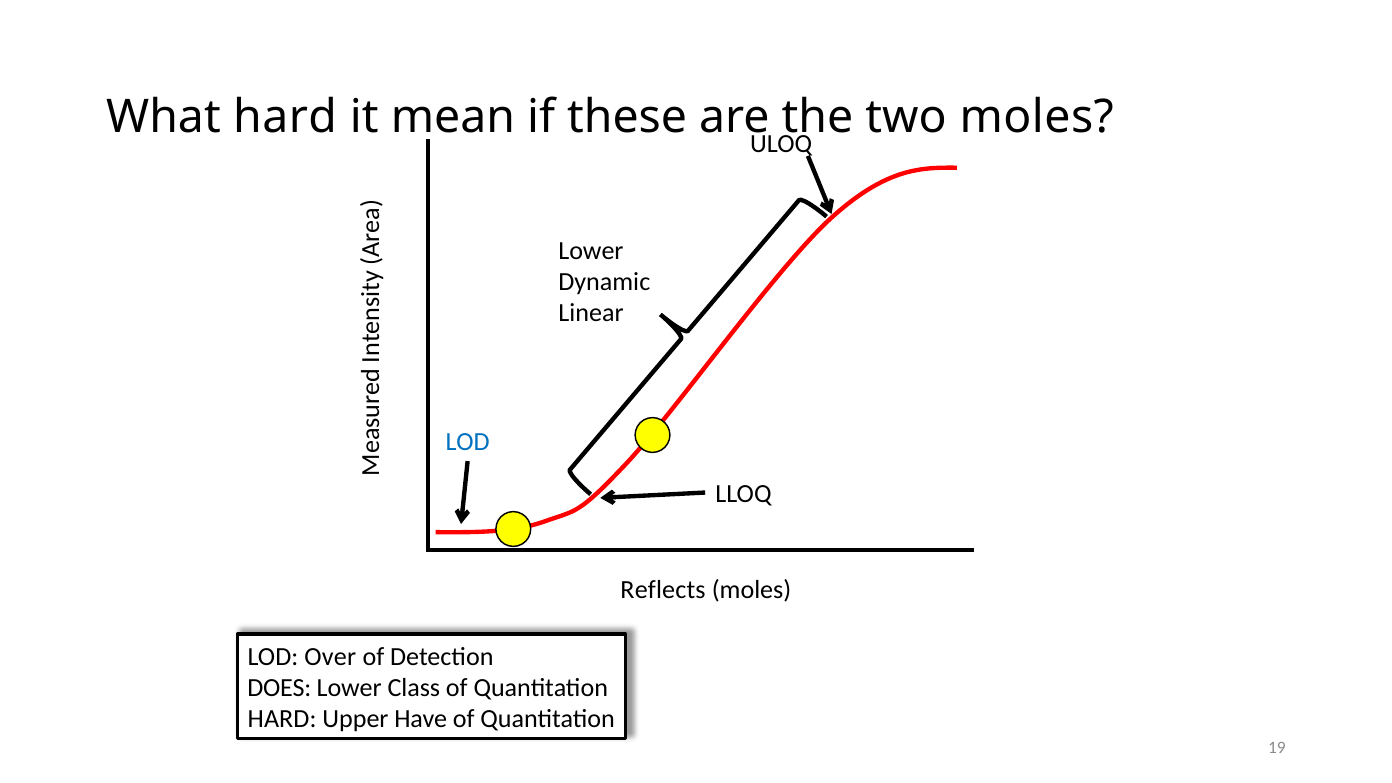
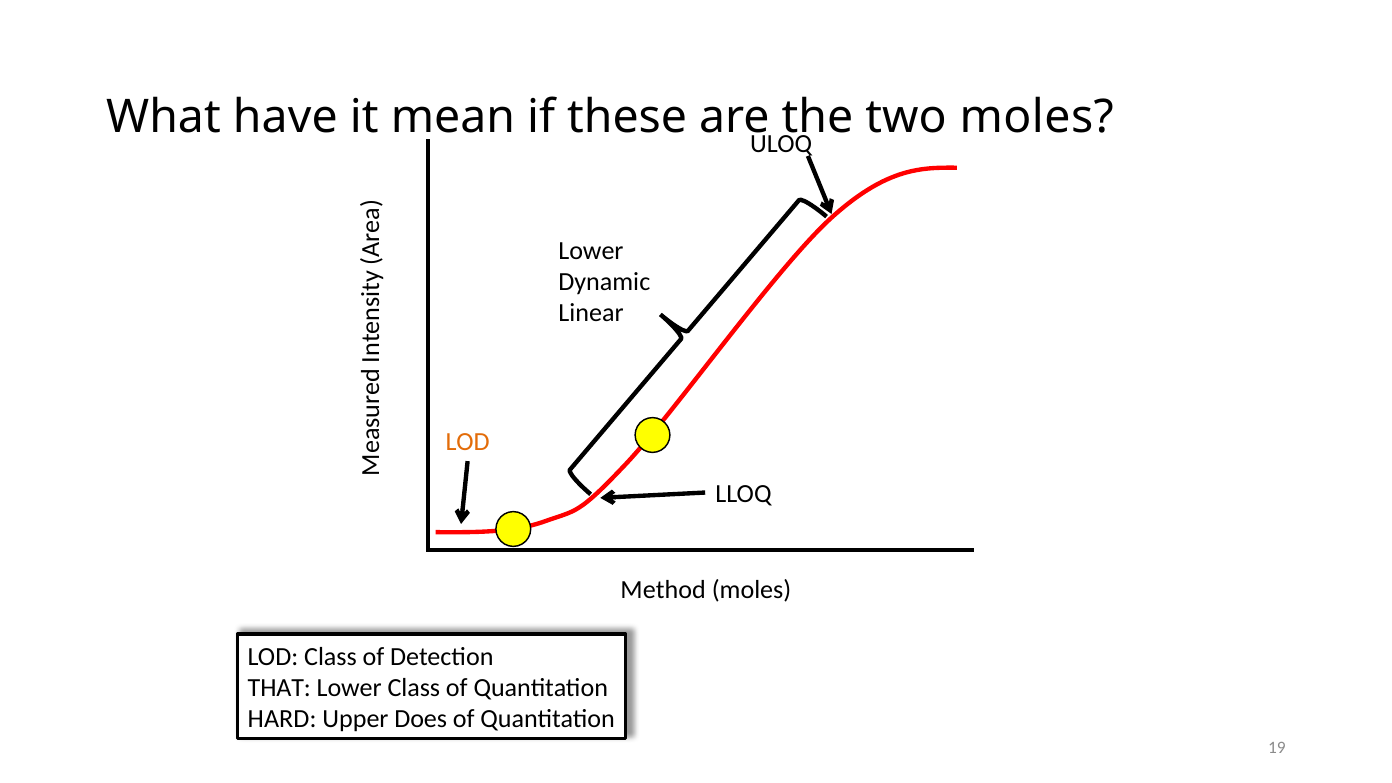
What hard: hard -> have
LOD at (468, 442) colour: blue -> orange
Reflects: Reflects -> Method
LOD Over: Over -> Class
DOES: DOES -> THAT
Have: Have -> Does
